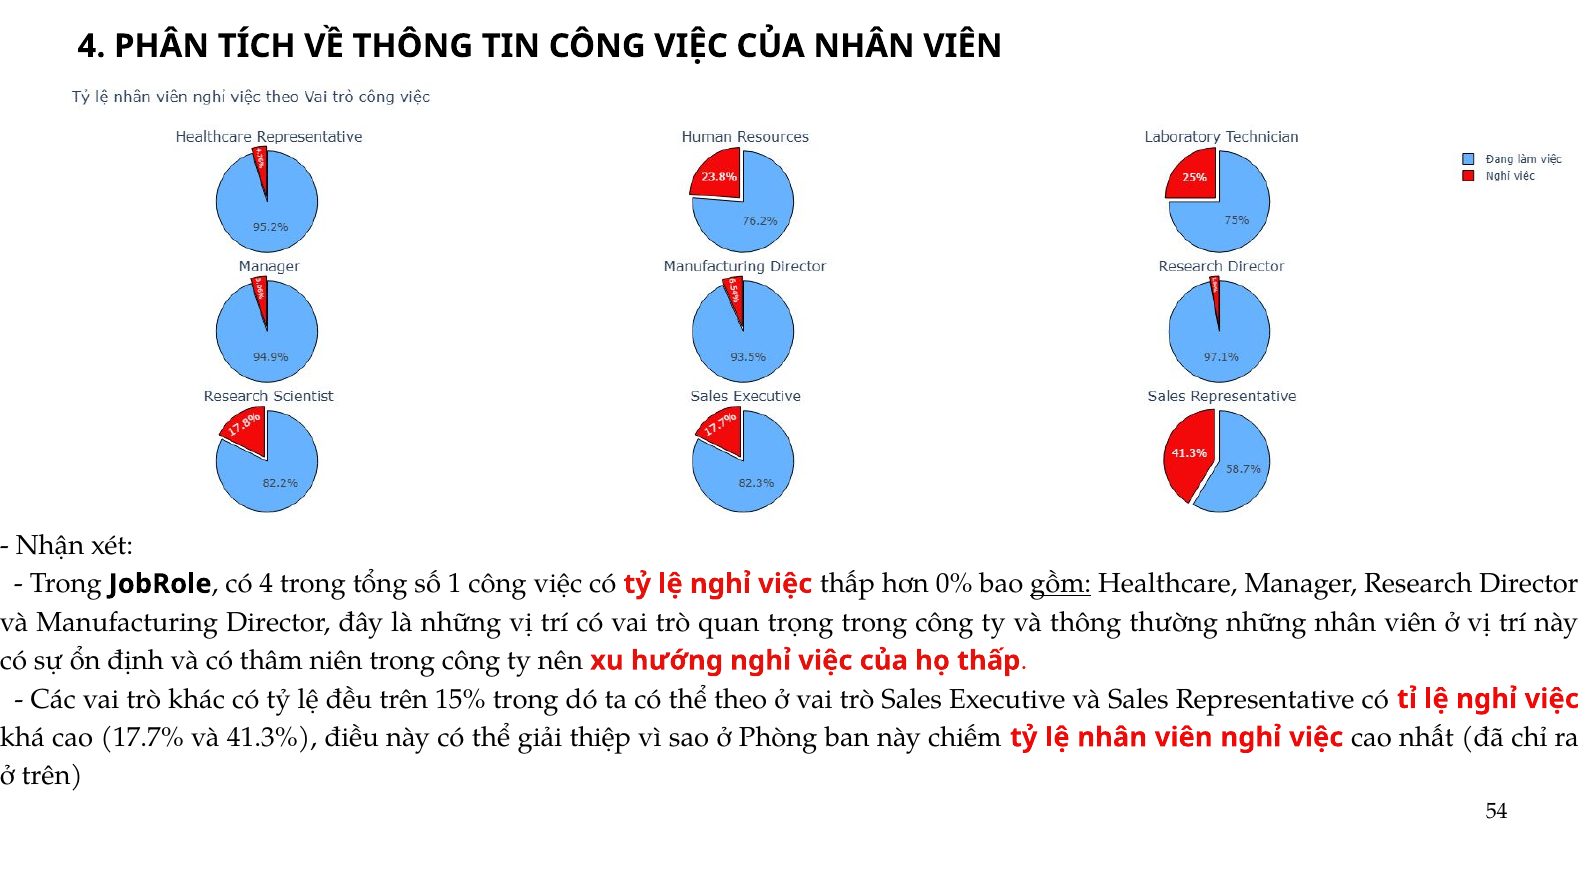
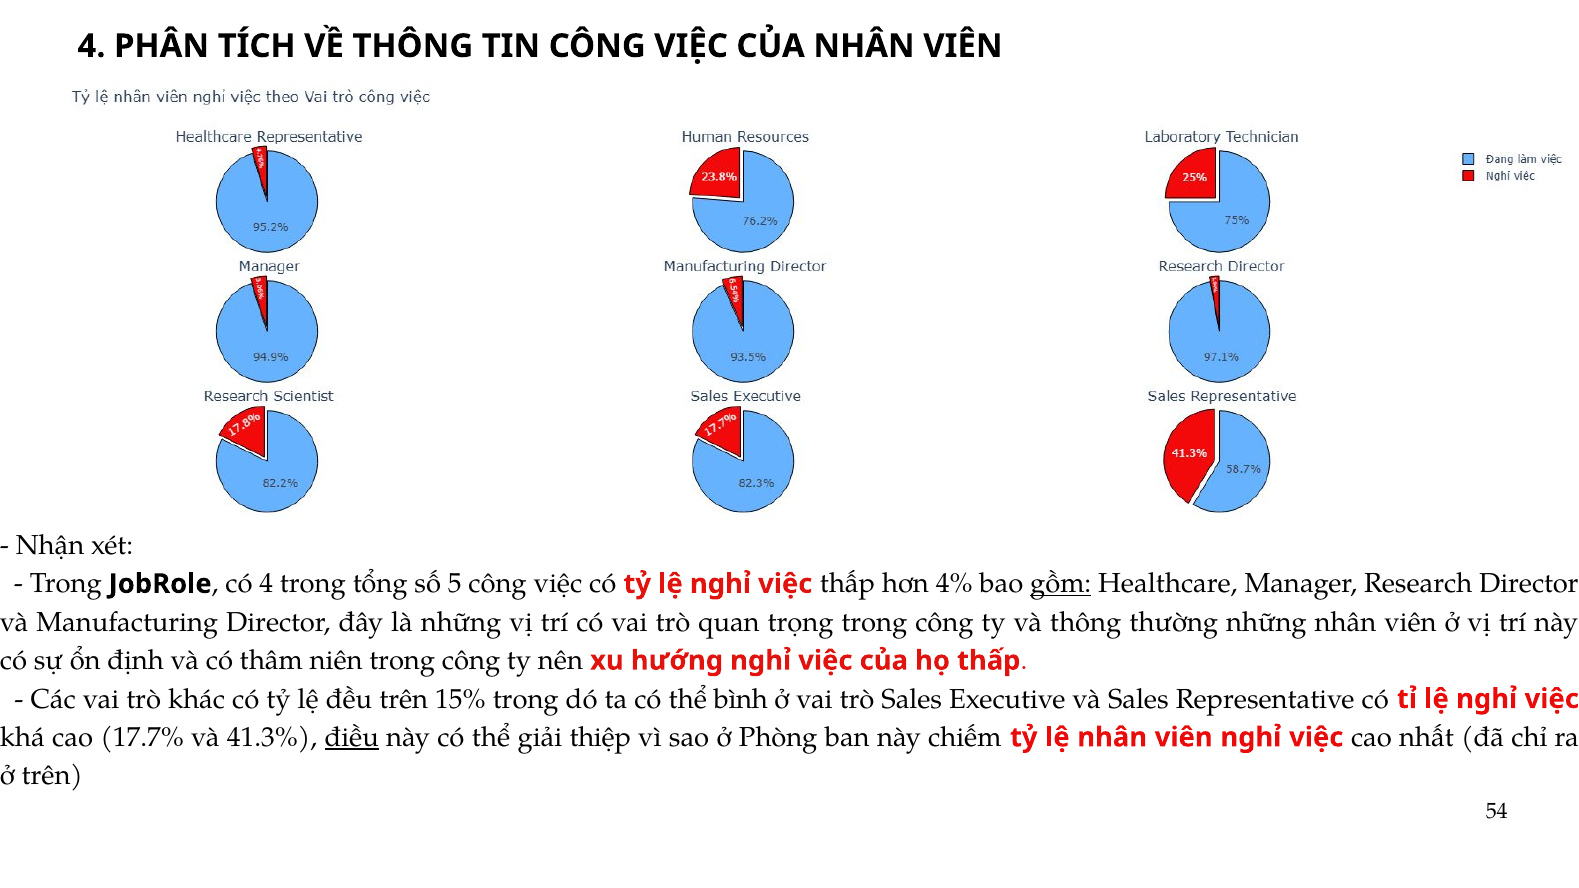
1: 1 -> 5
0%: 0% -> 4%
theo: theo -> bình
điều underline: none -> present
